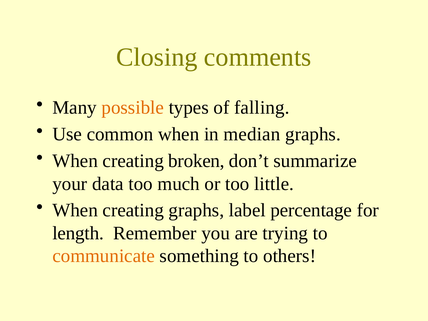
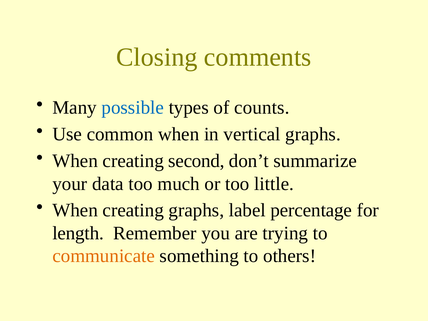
possible colour: orange -> blue
falling: falling -> counts
median: median -> vertical
broken: broken -> second
